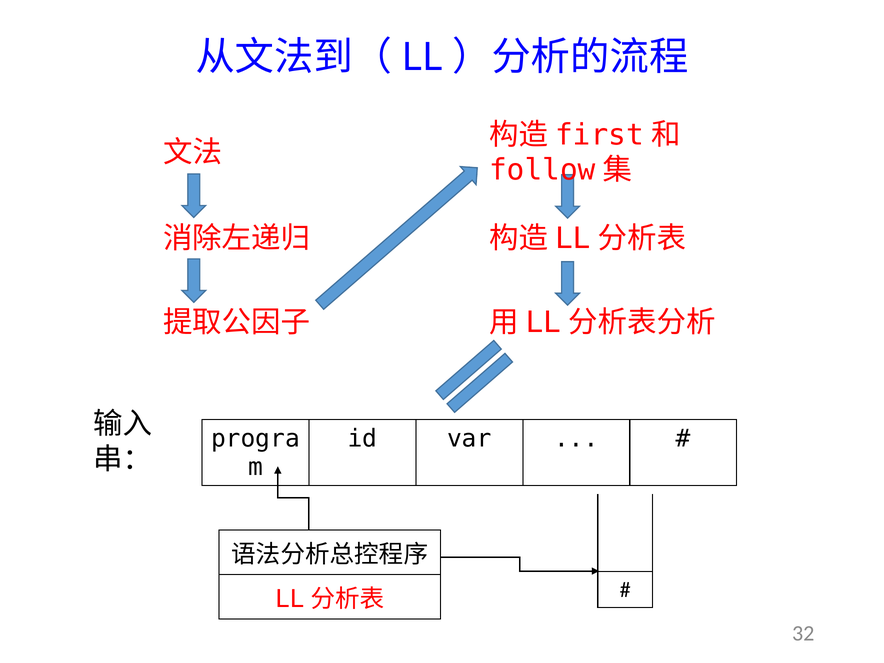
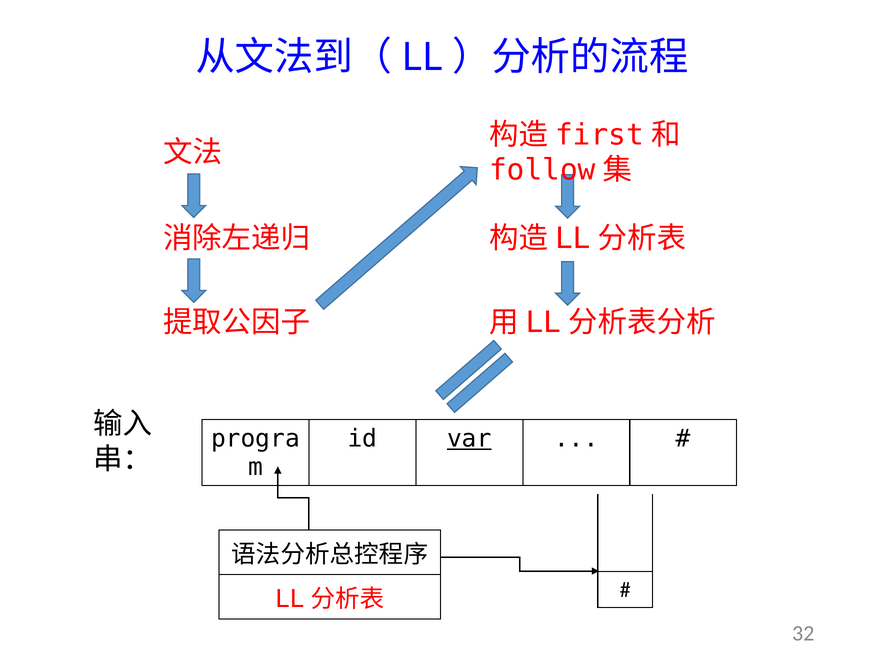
var underline: none -> present
